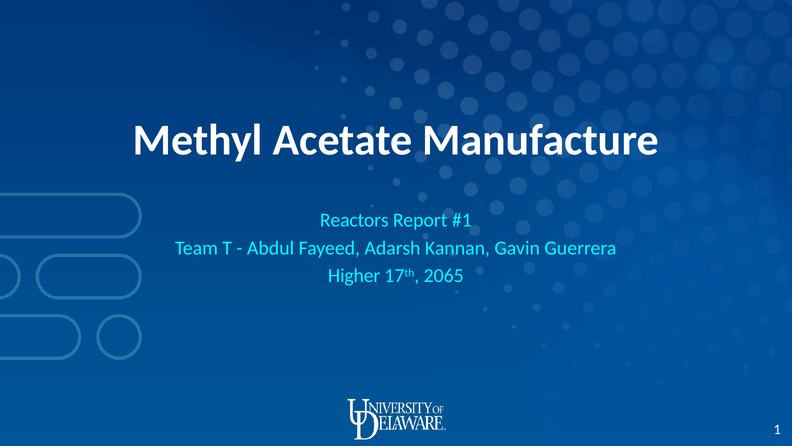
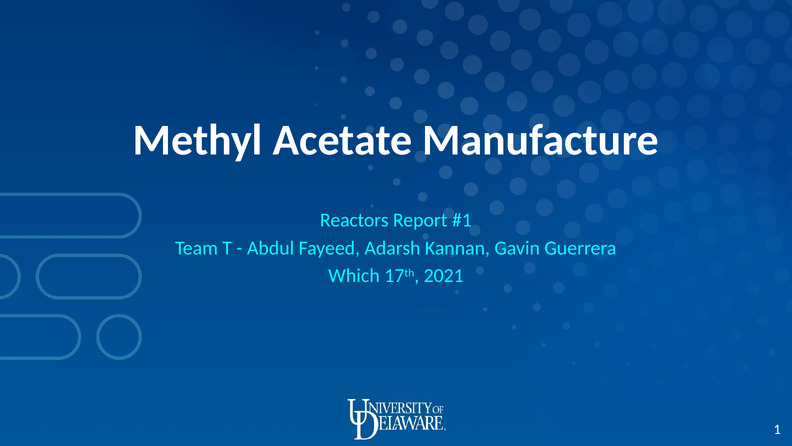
Higher: Higher -> Which
2065: 2065 -> 2021
